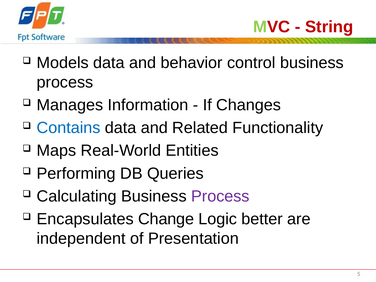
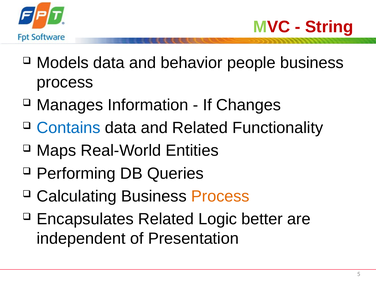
control: control -> people
Process at (220, 196) colour: purple -> orange
Encapsulates Change: Change -> Related
